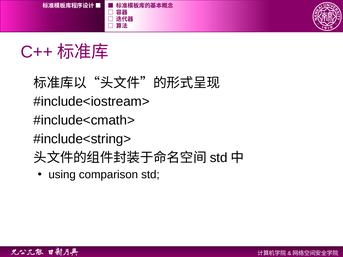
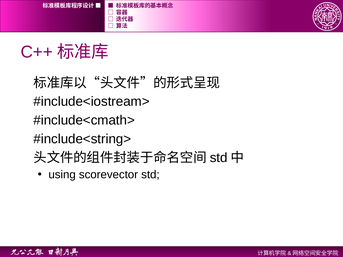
comparison: comparison -> scorevector
